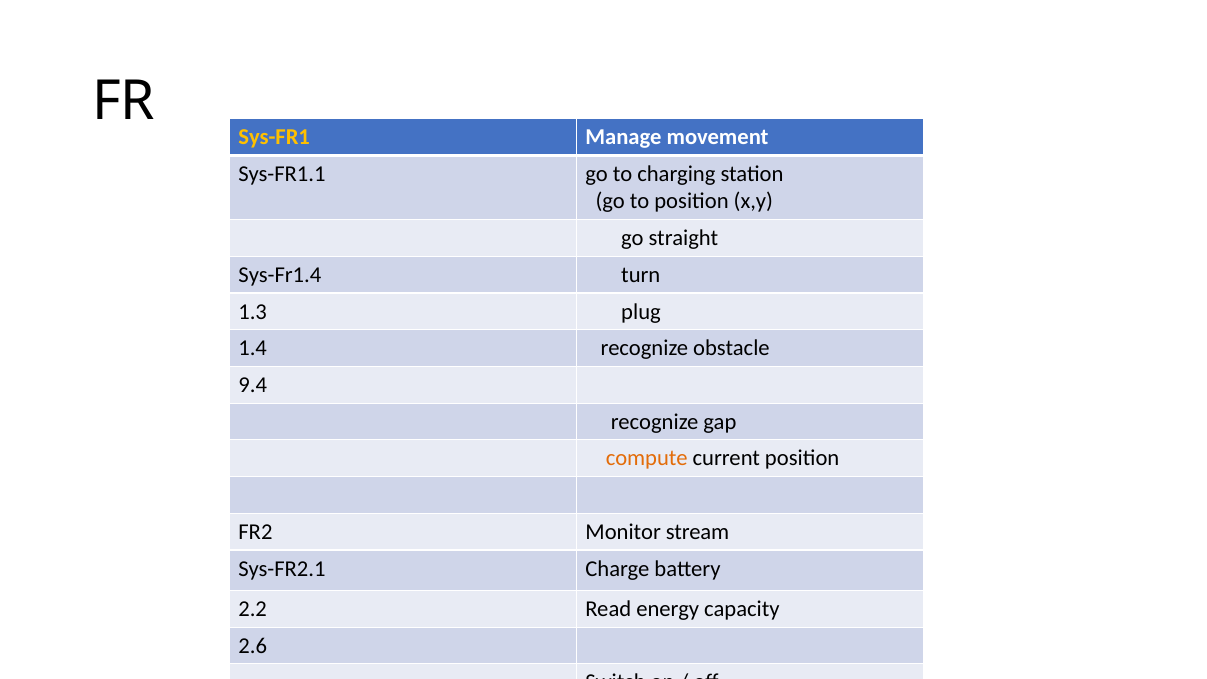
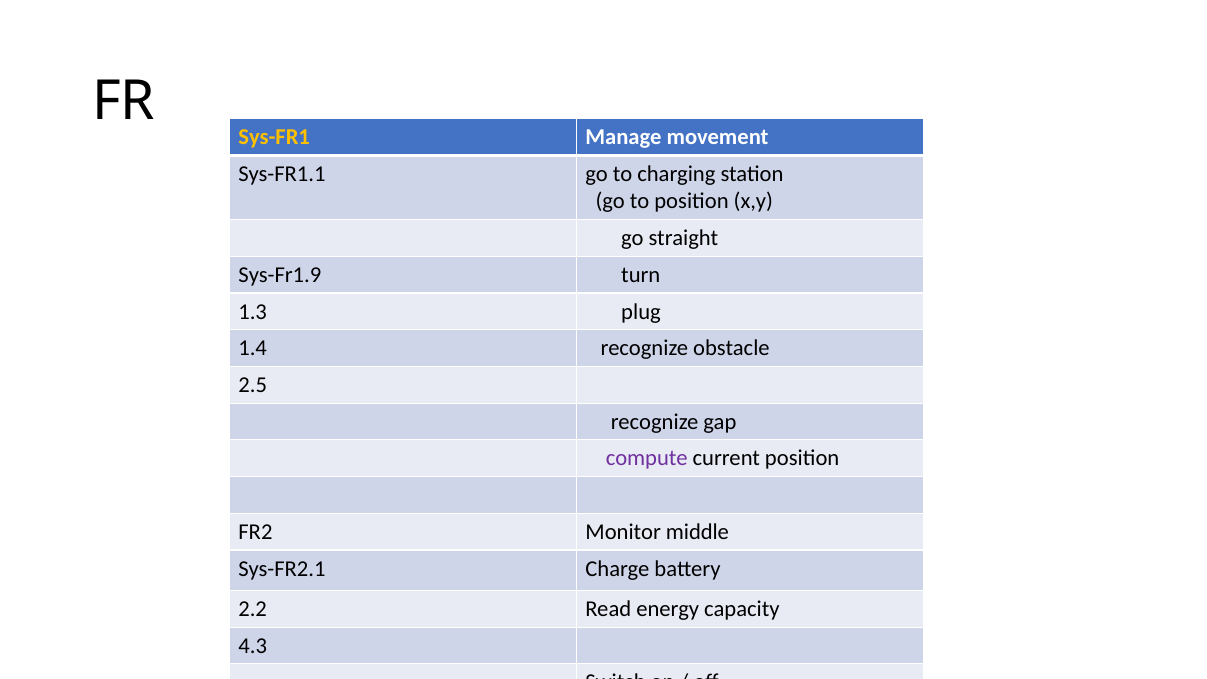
Sys-Fr1.4: Sys-Fr1.4 -> Sys-Fr1.9
9.4: 9.4 -> 2.5
compute colour: orange -> purple
stream: stream -> middle
2.6: 2.6 -> 4.3
